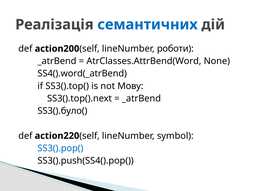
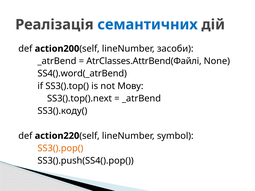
роботи: роботи -> засоби
AtrClasses.AttrBend(Word: AtrClasses.AttrBend(Word -> AtrClasses.AttrBend(Файлі
SS3().було(: SS3().було( -> SS3().коду(
SS3().pop( colour: blue -> orange
